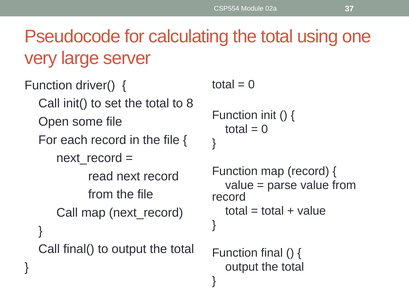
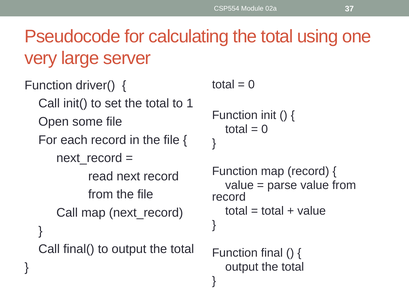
8: 8 -> 1
